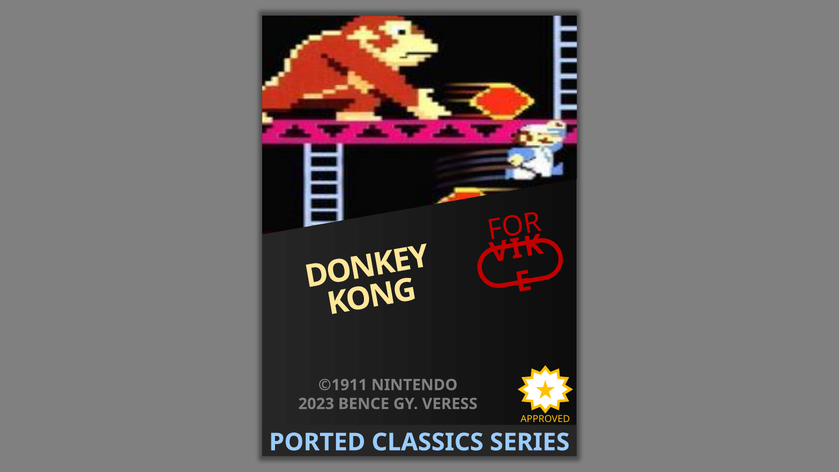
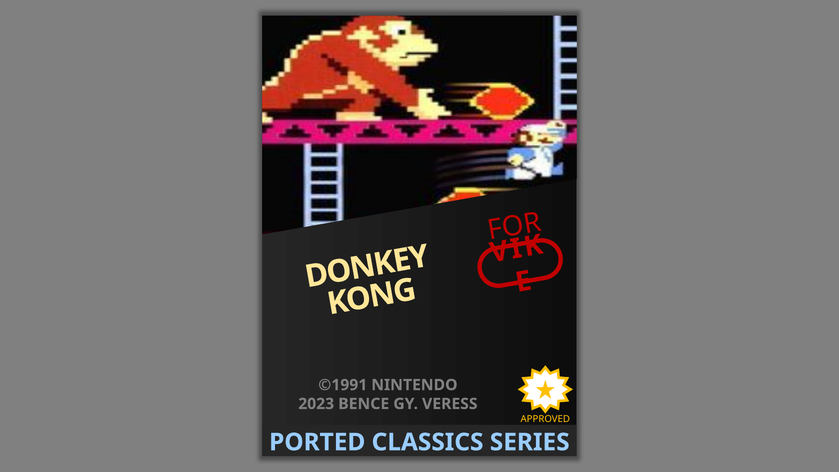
©1911: ©1911 -> ©1991
